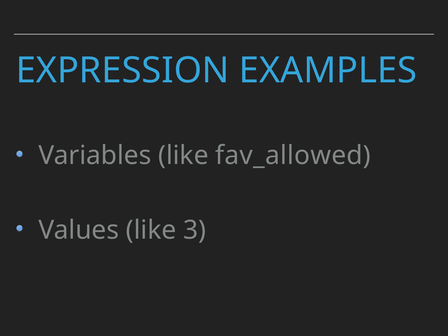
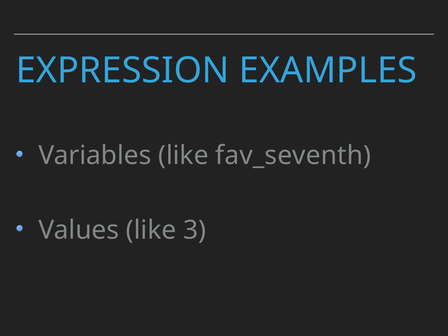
fav_allowed: fav_allowed -> fav_seventh
